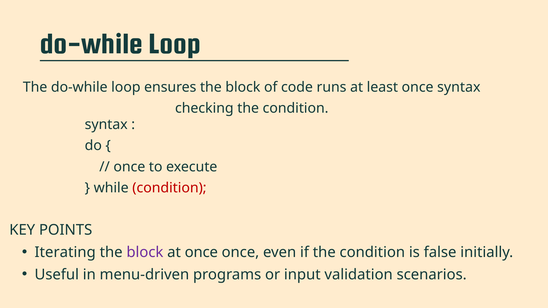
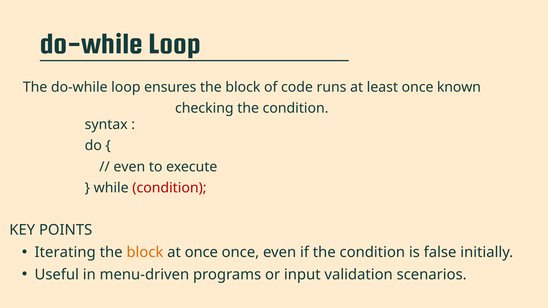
once syntax: syntax -> known
once at (129, 167): once -> even
block at (145, 252) colour: purple -> orange
